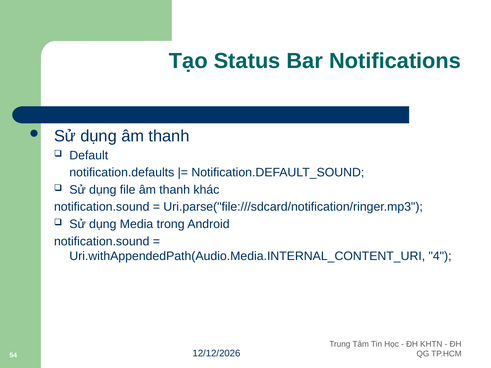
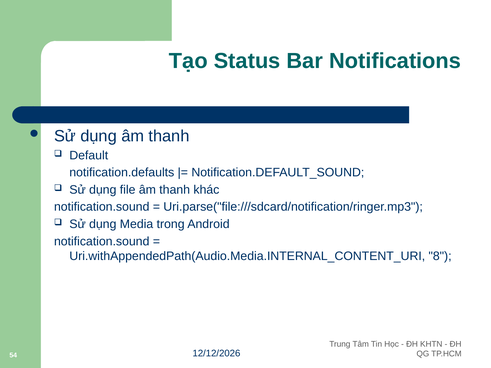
4: 4 -> 8
